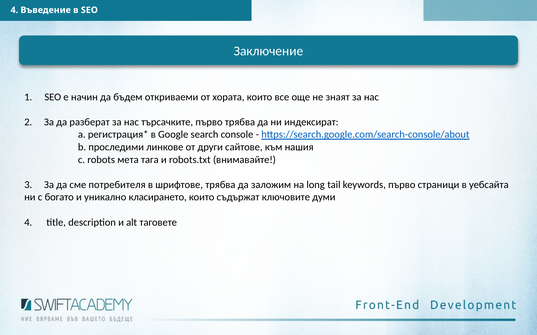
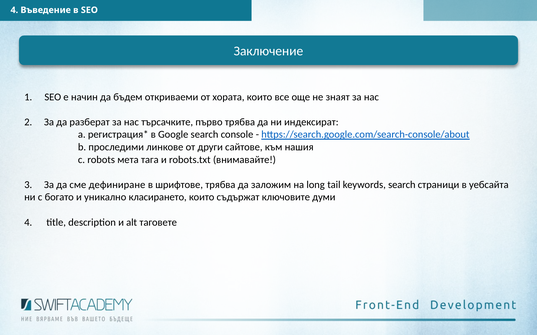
потребителя: потребителя -> дефиниране
keywords първо: първо -> search
